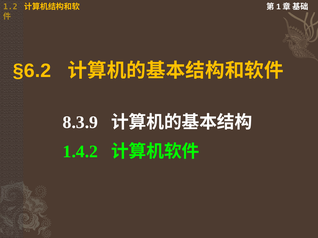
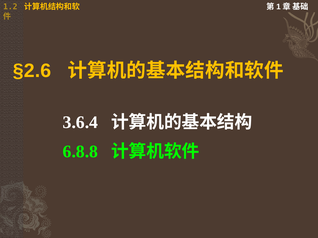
§6.2: §6.2 -> §2.6
8.3.9: 8.3.9 -> 3.6.4
1.4.2: 1.4.2 -> 6.8.8
